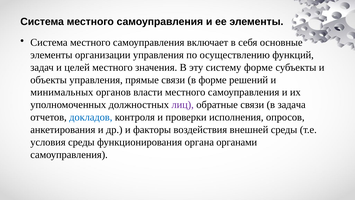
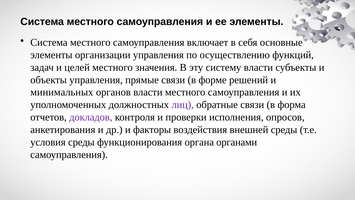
систему форме: форме -> власти
задача: задача -> форма
докладов colour: blue -> purple
